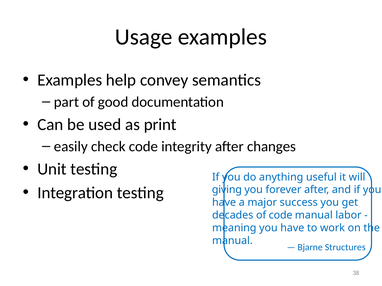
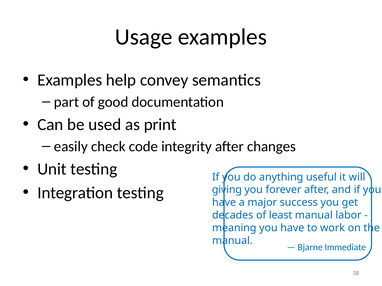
of code: code -> least
Structures: Structures -> Immediate
